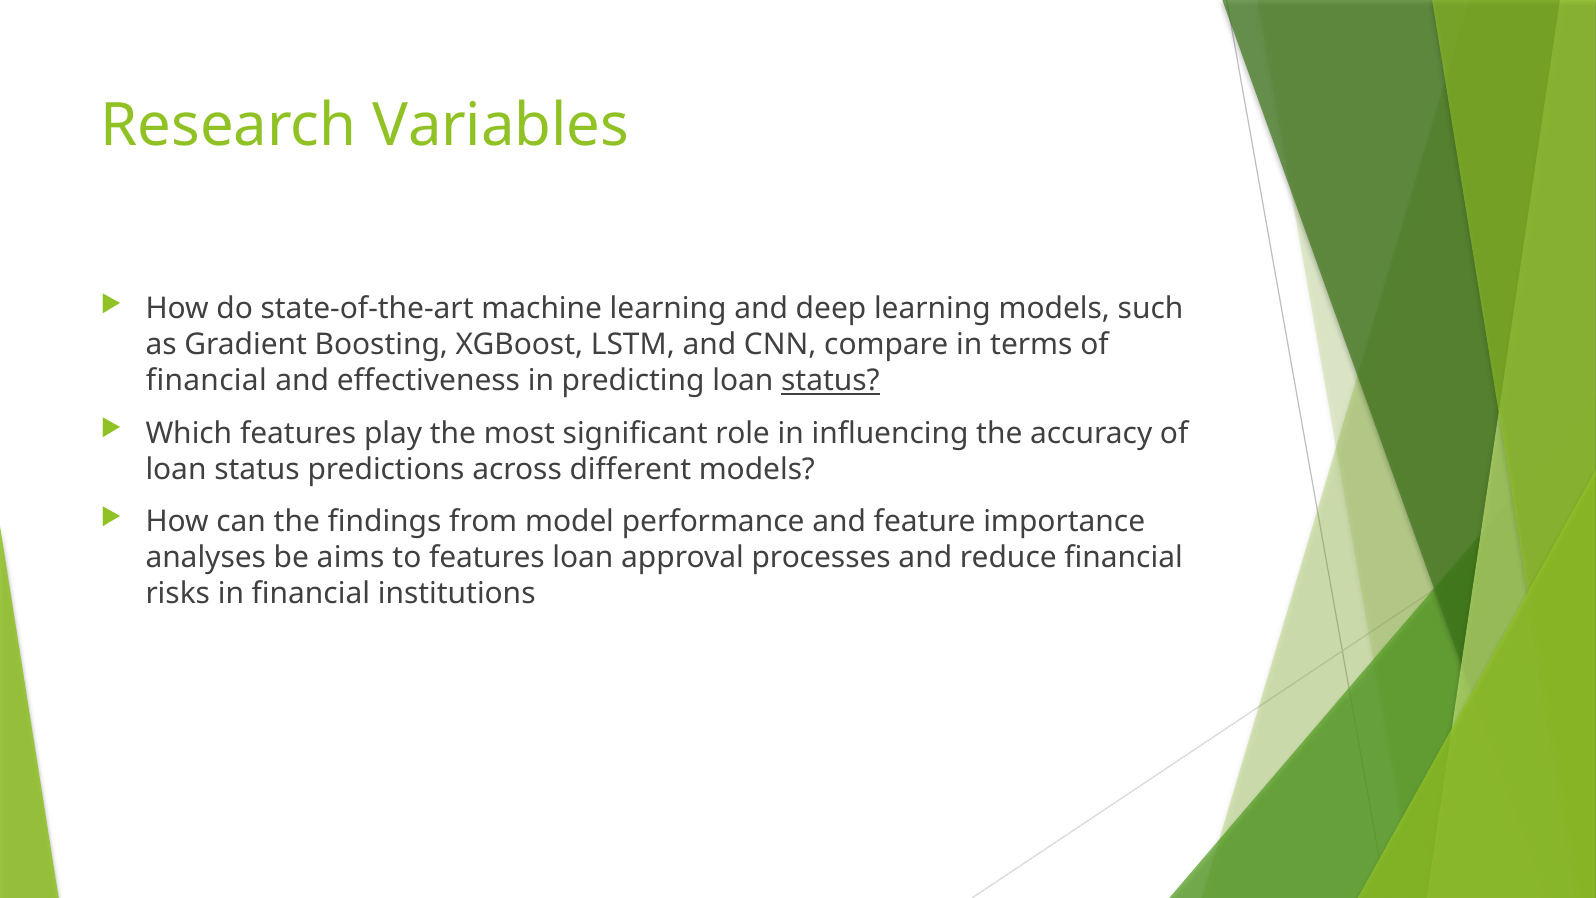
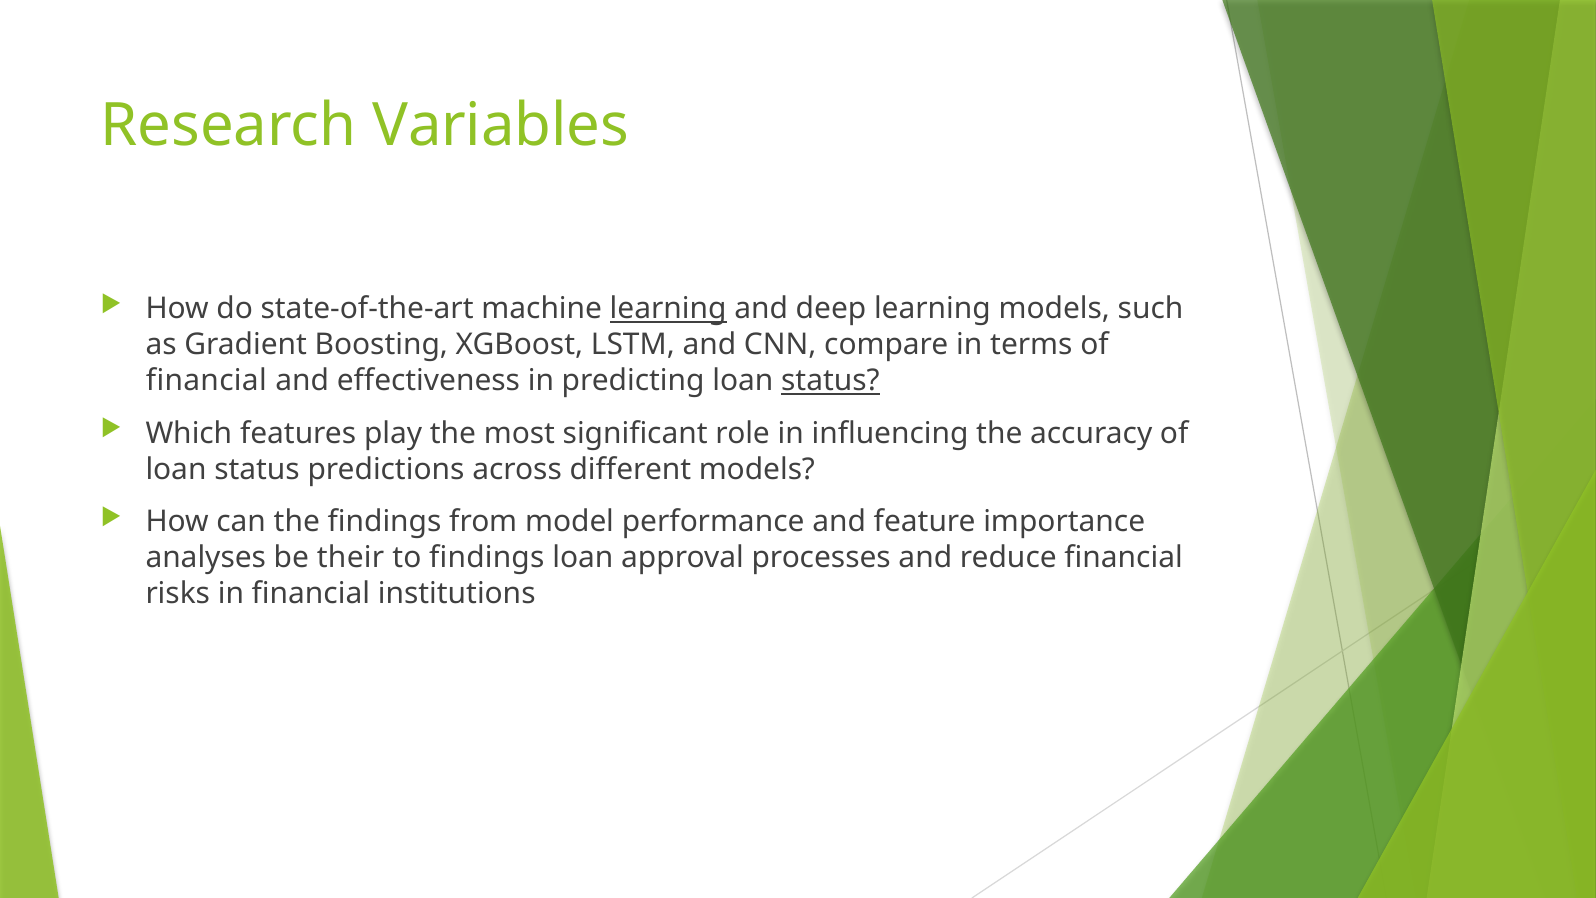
learning at (668, 309) underline: none -> present
aims: aims -> their
to features: features -> findings
